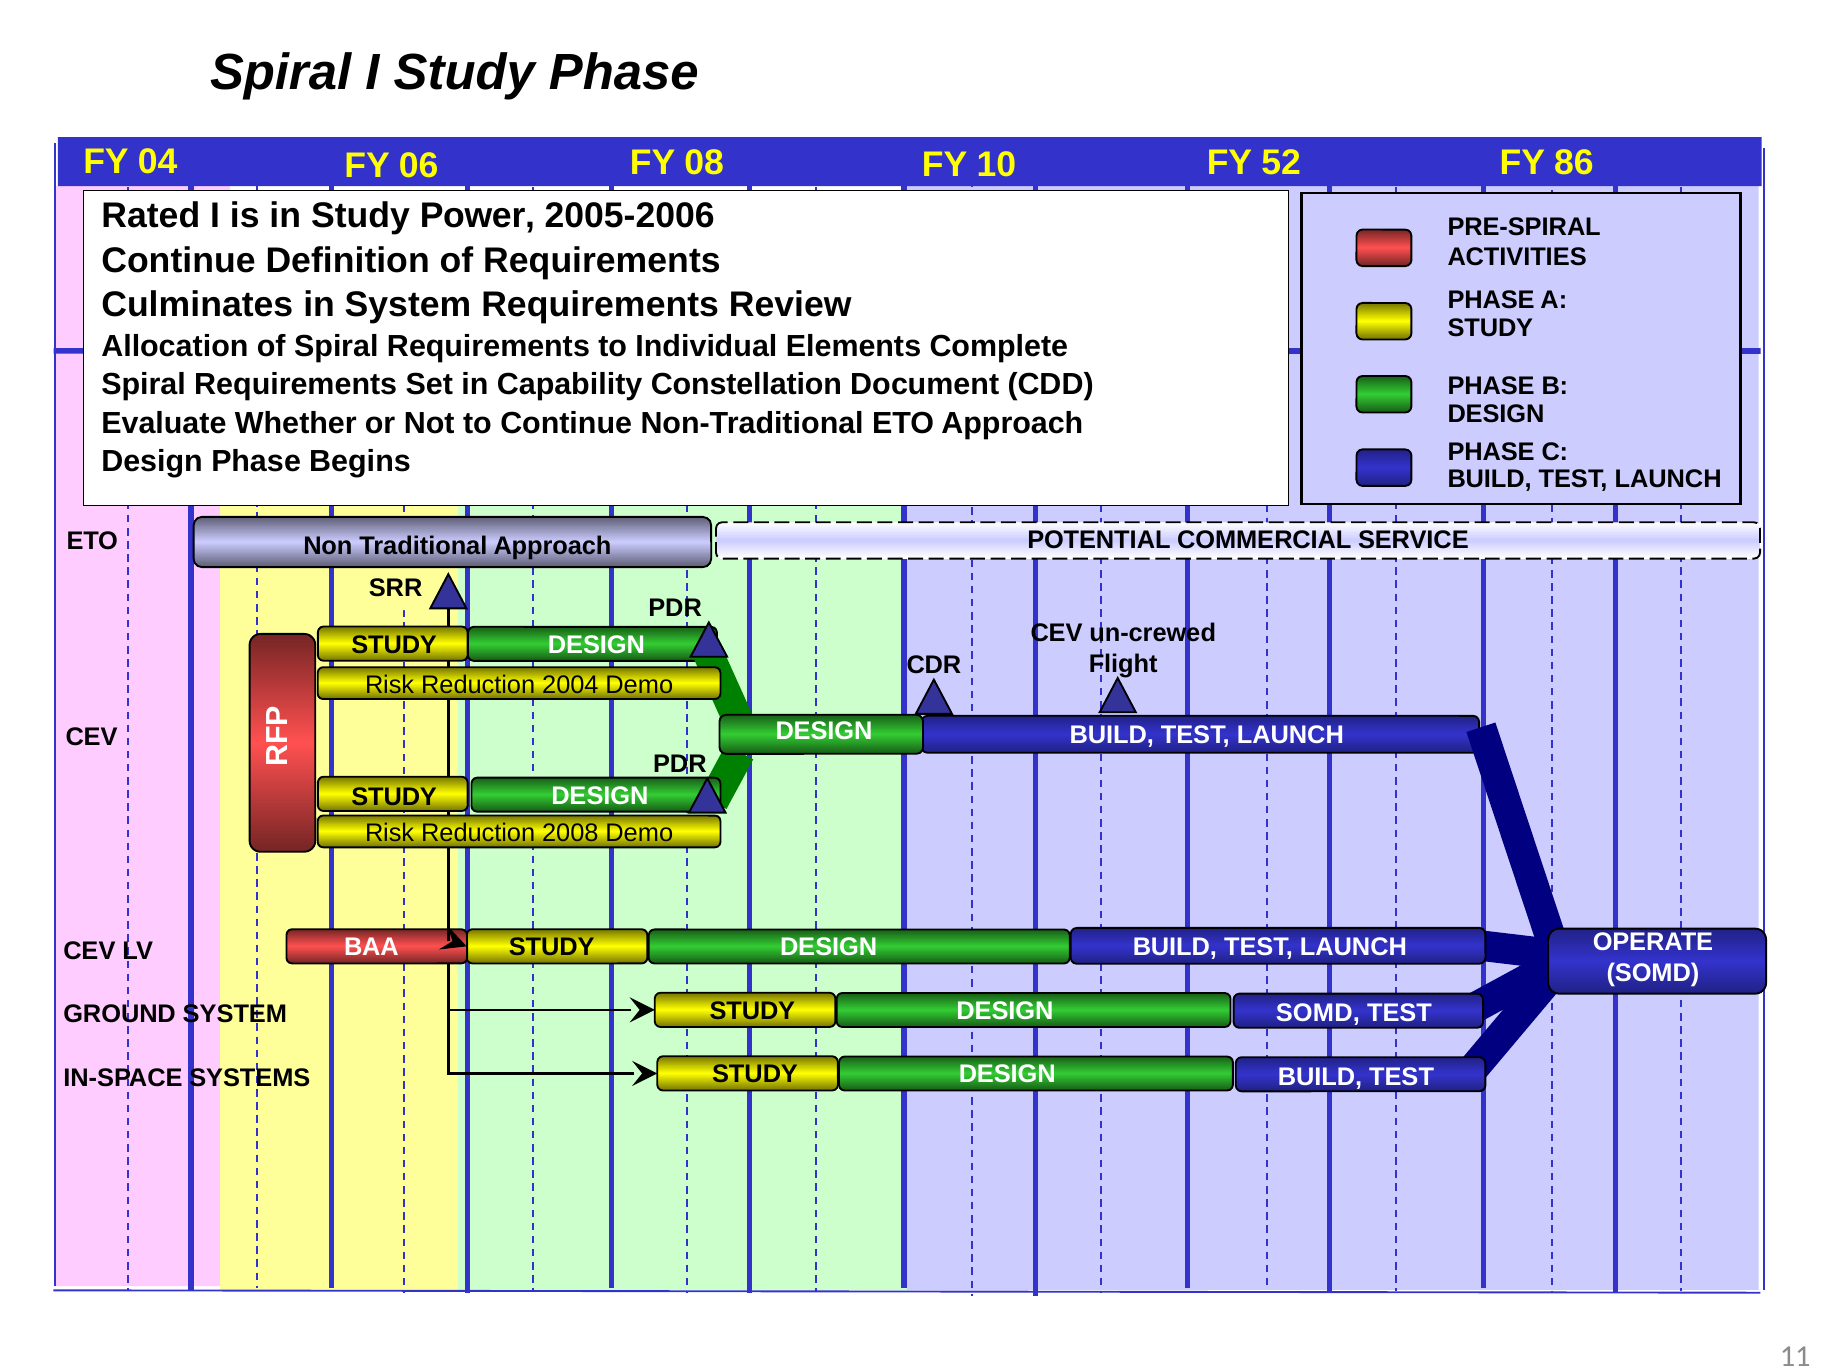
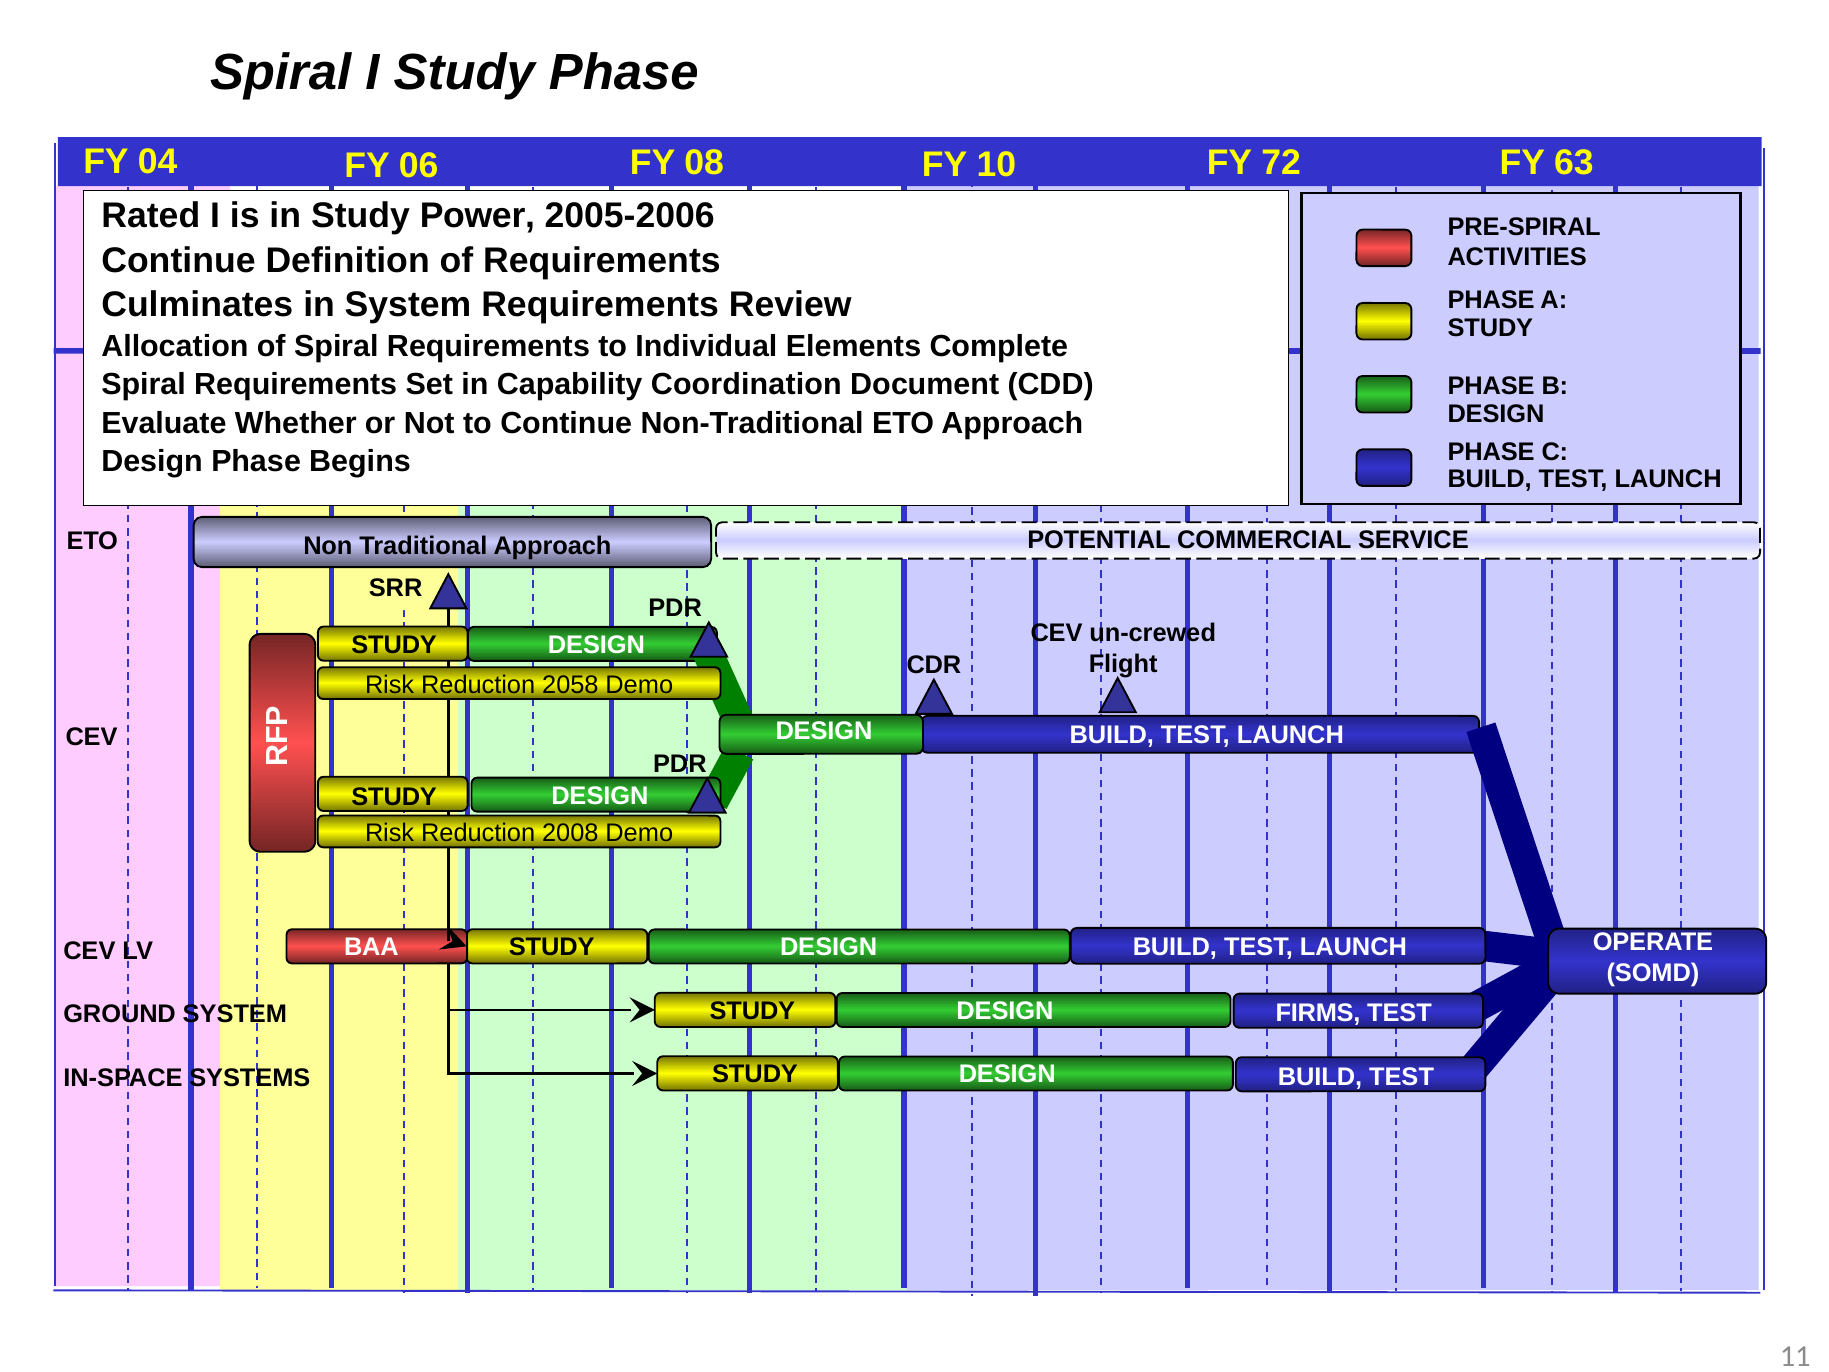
52: 52 -> 72
86: 86 -> 63
Constellation: Constellation -> Coordination
2004: 2004 -> 2058
SOMD at (1318, 1013): SOMD -> FIRMS
